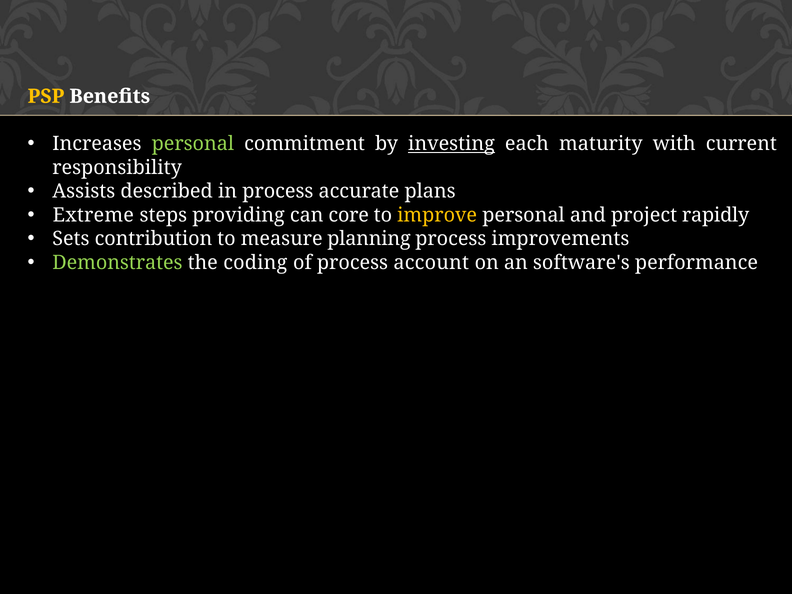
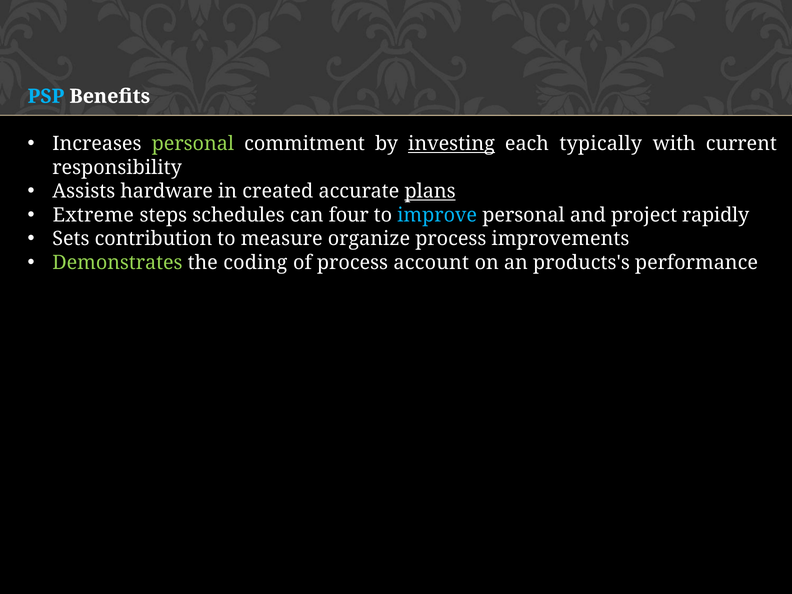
PSP colour: yellow -> light blue
maturity: maturity -> typically
described: described -> hardware
in process: process -> created
plans underline: none -> present
providing: providing -> schedules
core: core -> four
improve colour: yellow -> light blue
planning: planning -> organize
software's: software's -> products's
